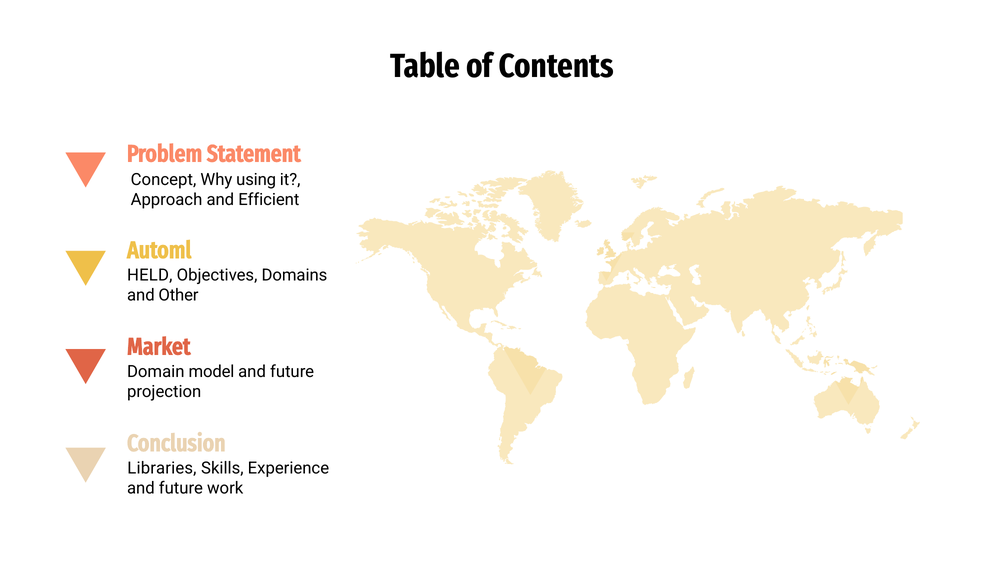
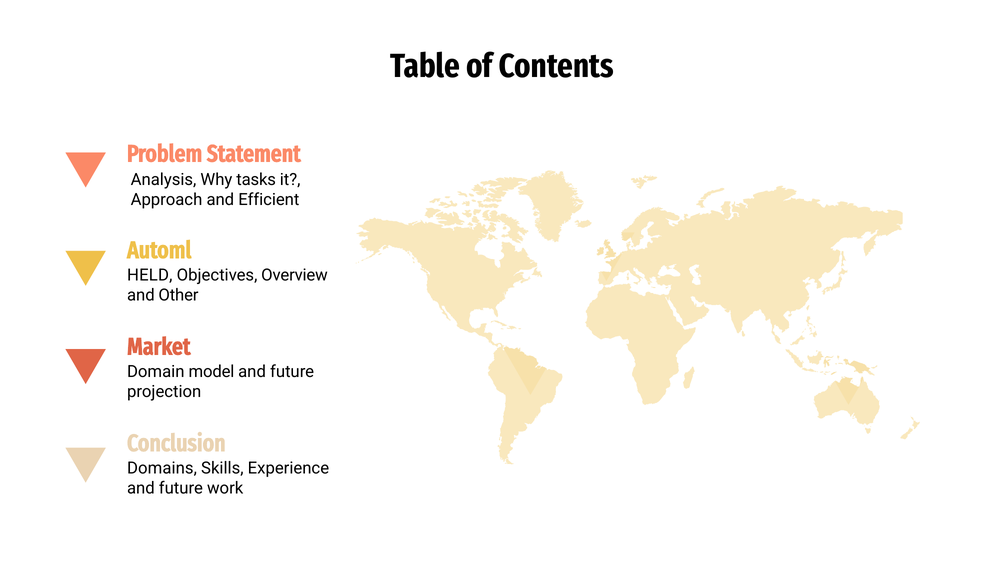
Concept: Concept -> Analysis
using: using -> tasks
Domains: Domains -> Overview
Libraries: Libraries -> Domains
